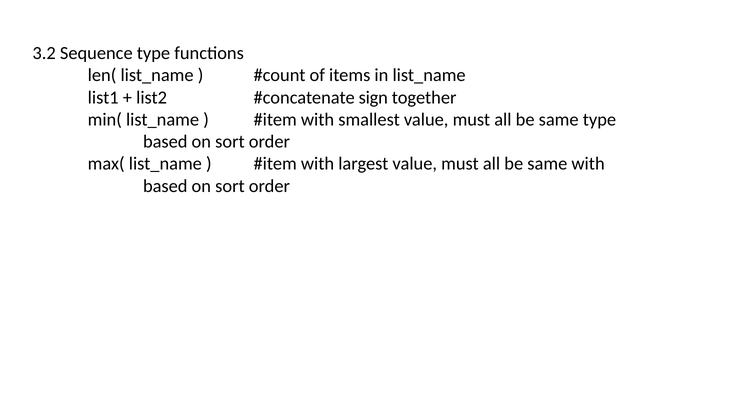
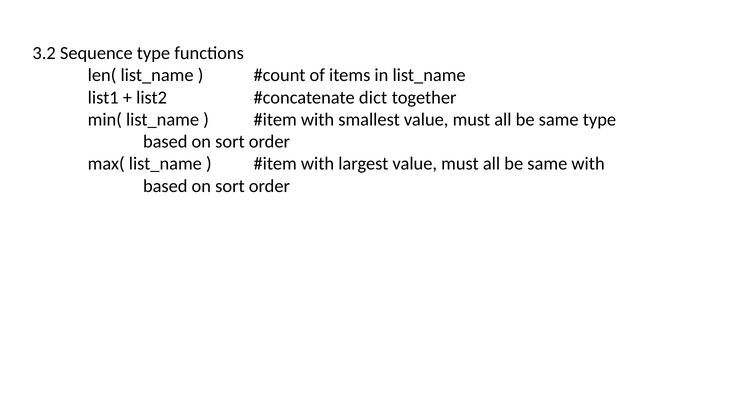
sign: sign -> dict
